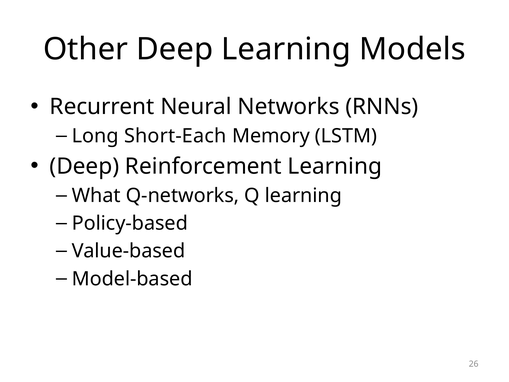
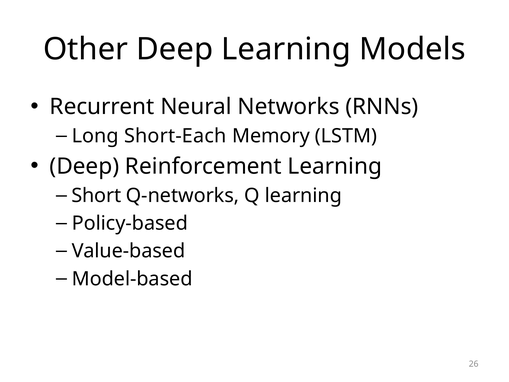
What: What -> Short
